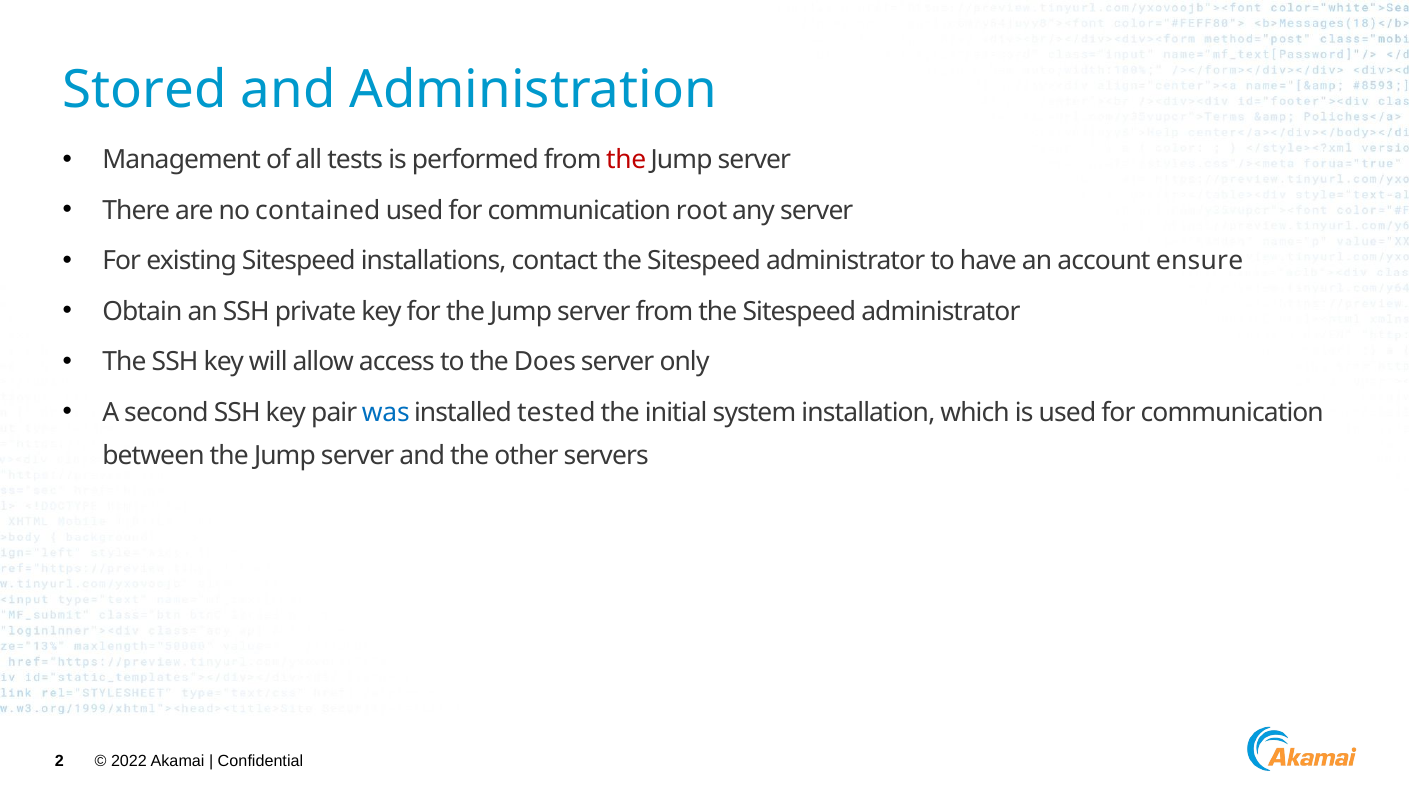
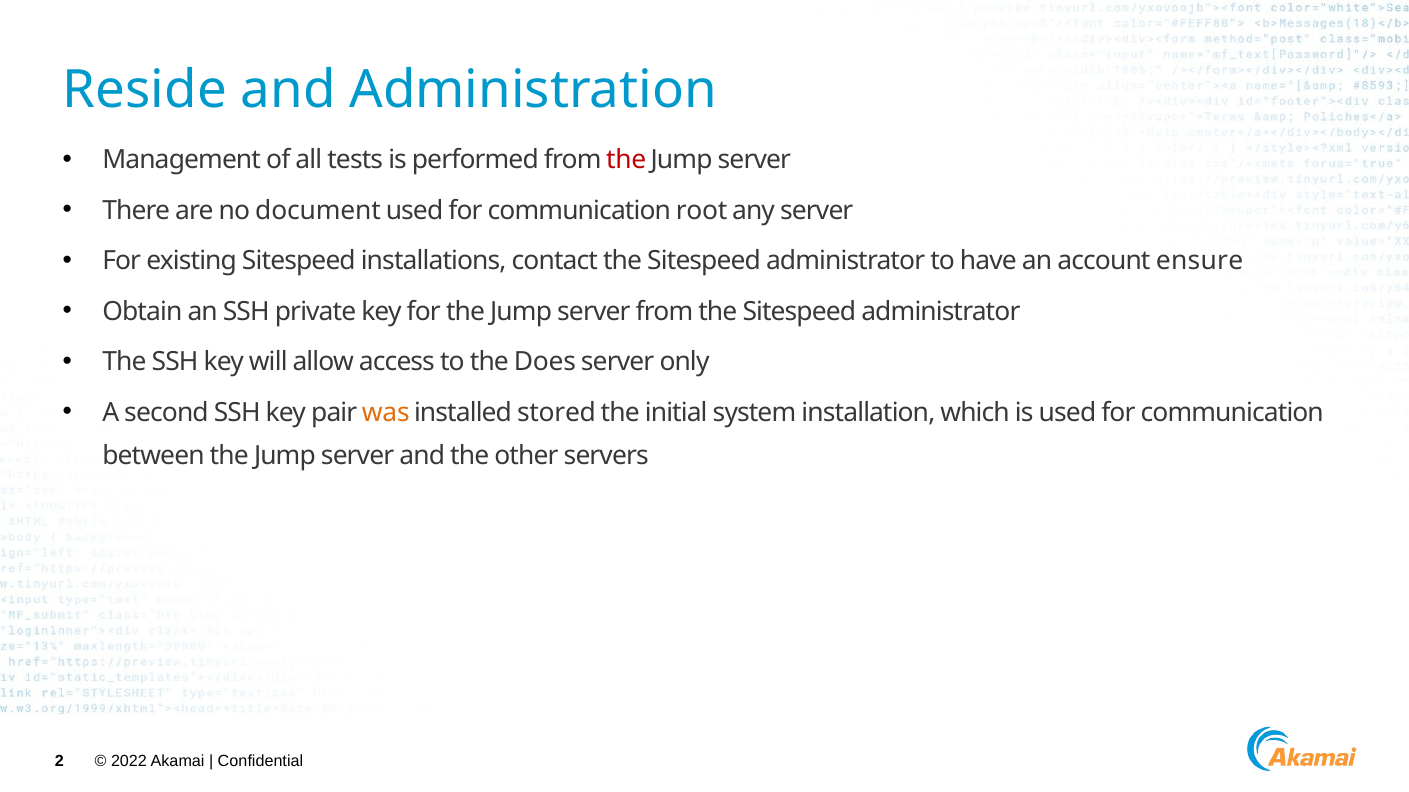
Stored: Stored -> Reside
contained: contained -> document
was colour: blue -> orange
tested: tested -> stored
